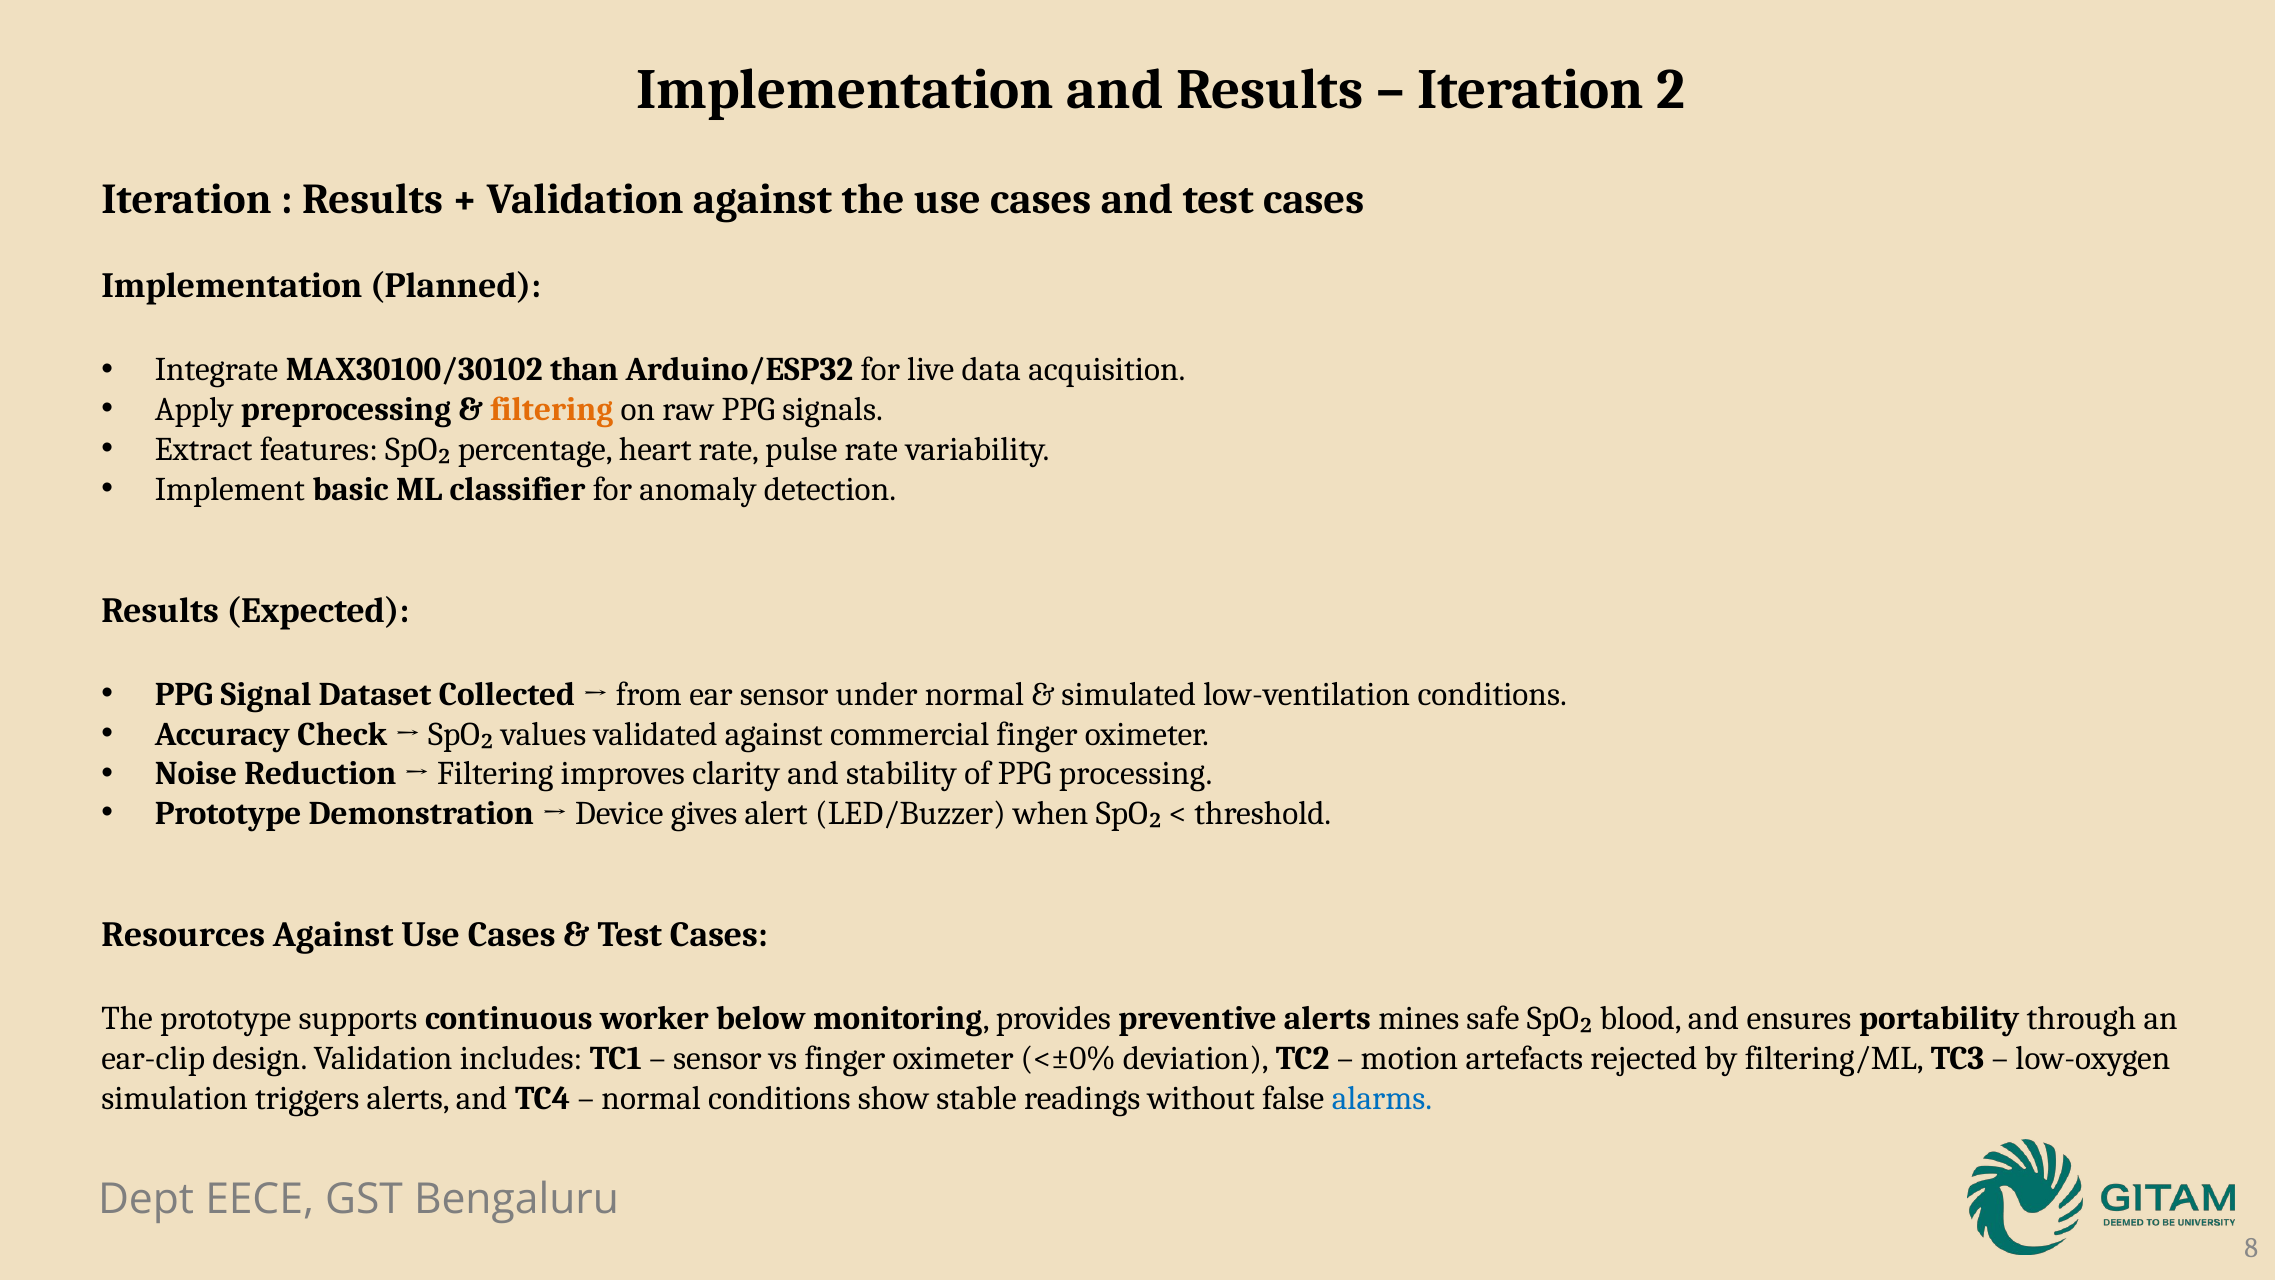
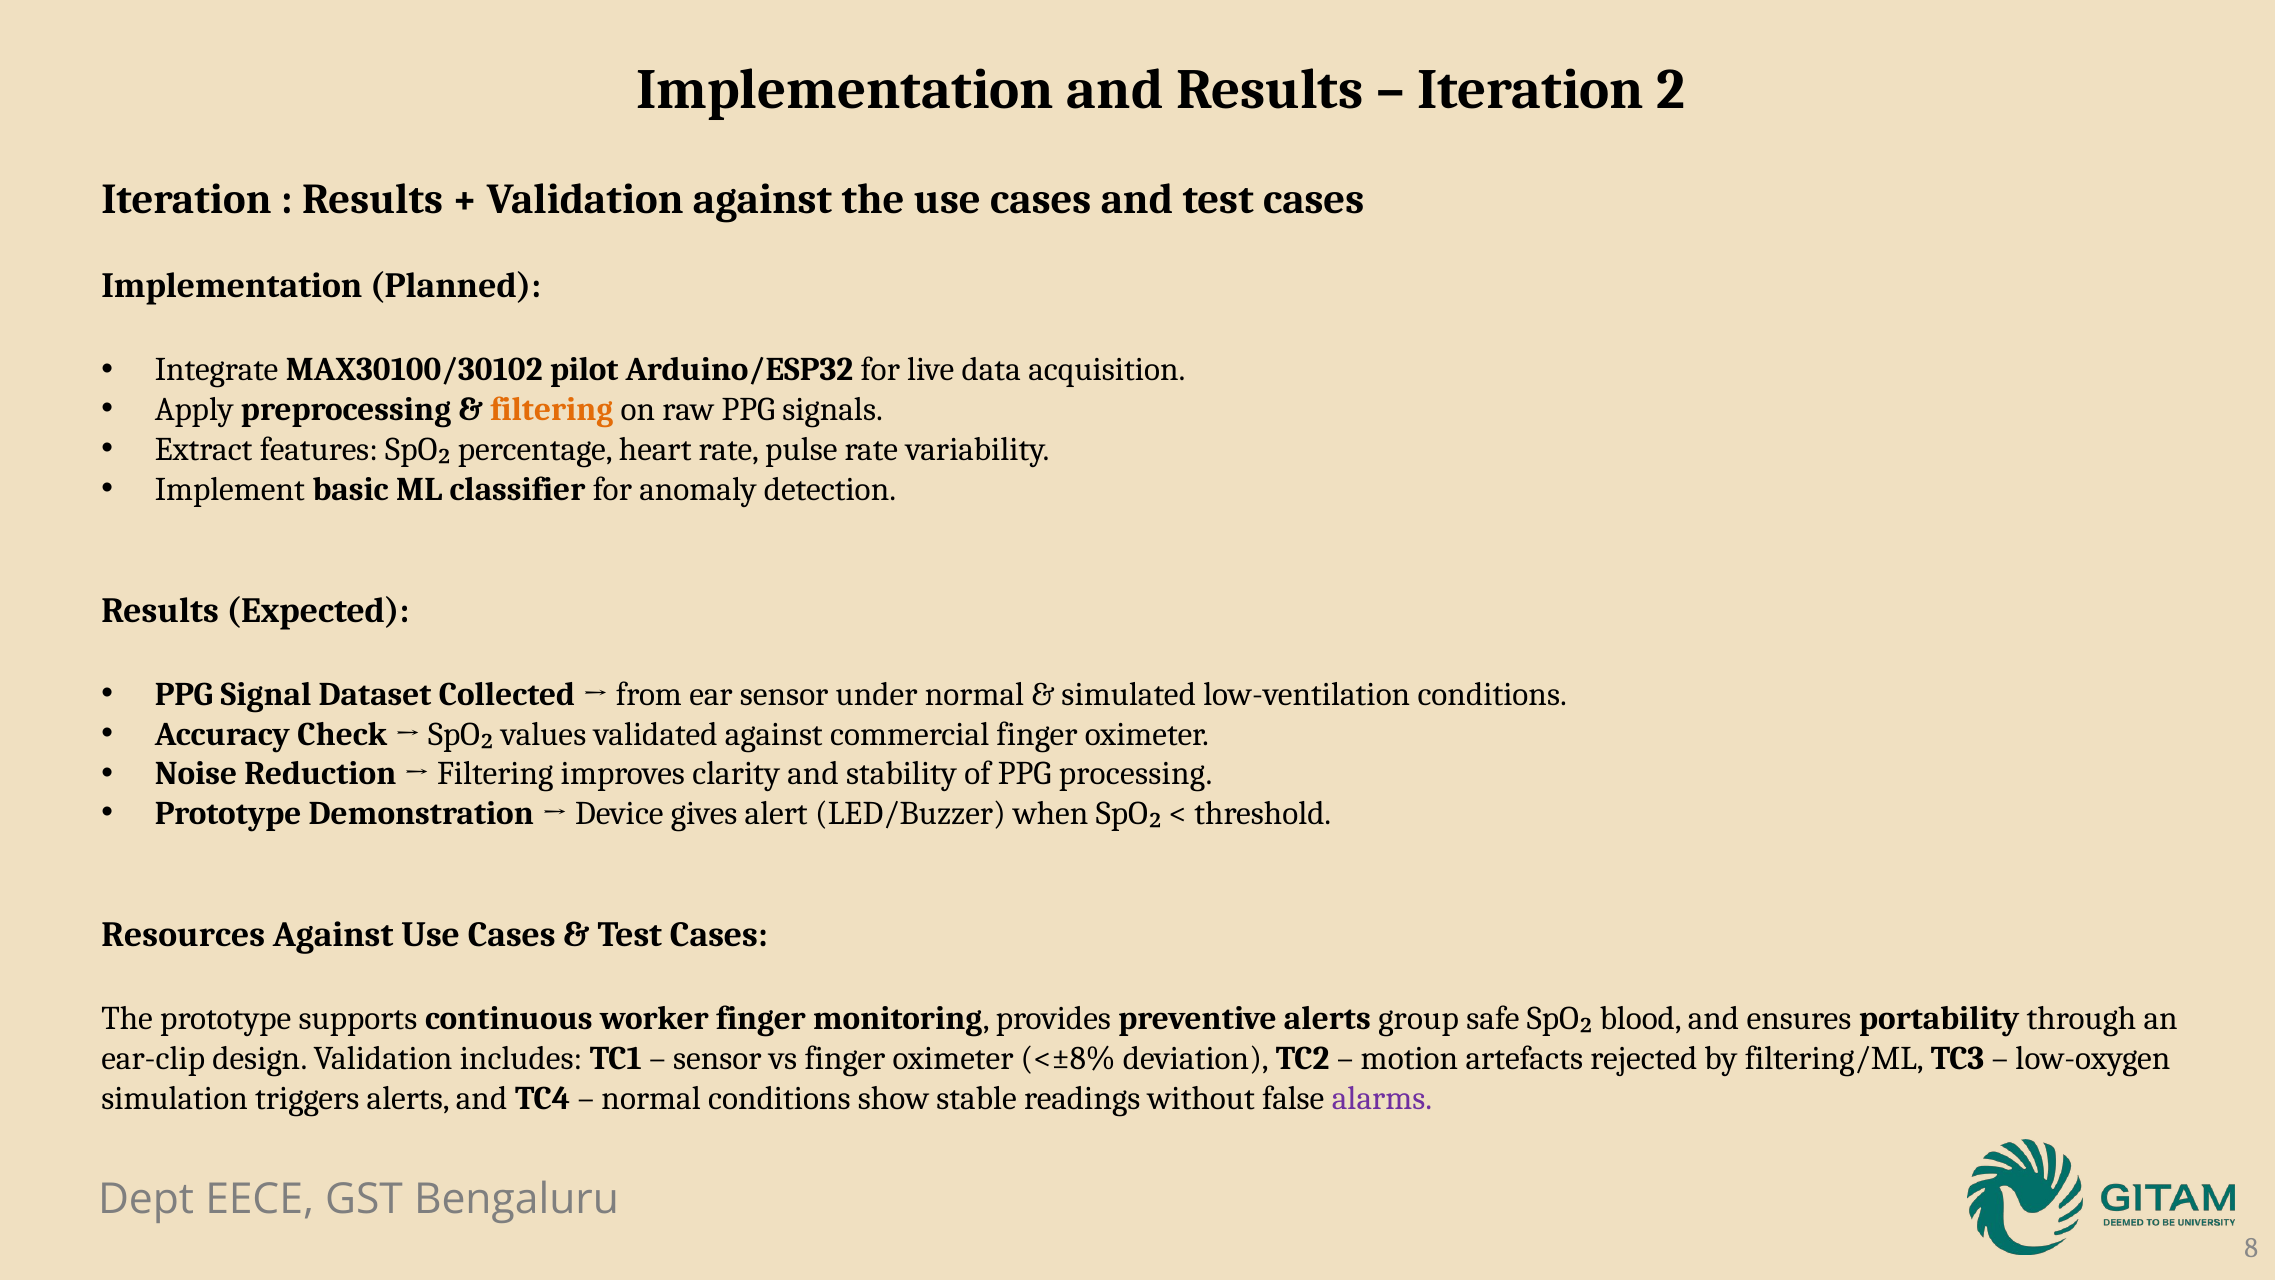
than: than -> pilot
worker below: below -> finger
mines: mines -> group
<±0%: <±0% -> <±8%
alarms colour: blue -> purple
